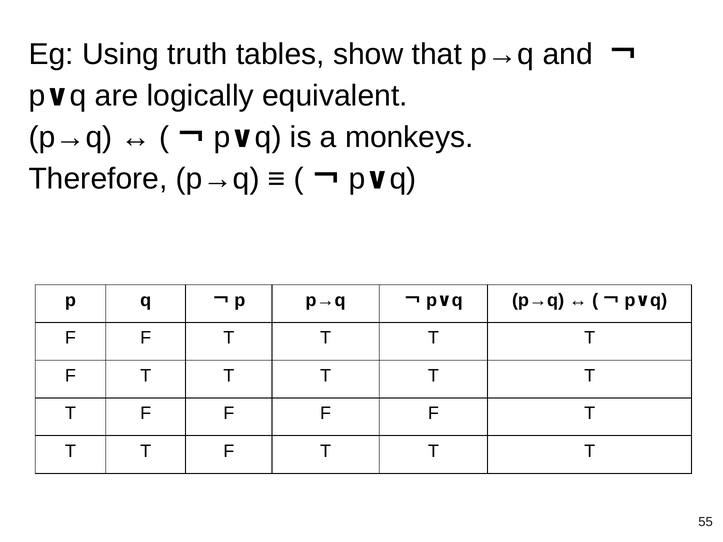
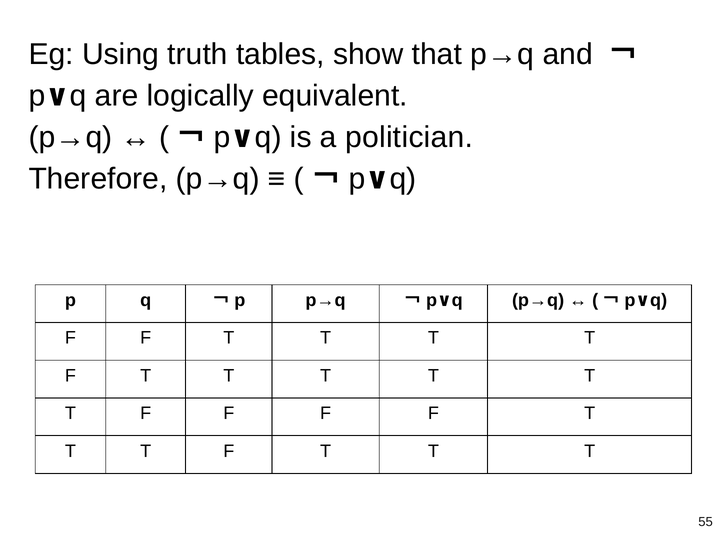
monkeys: monkeys -> politician
